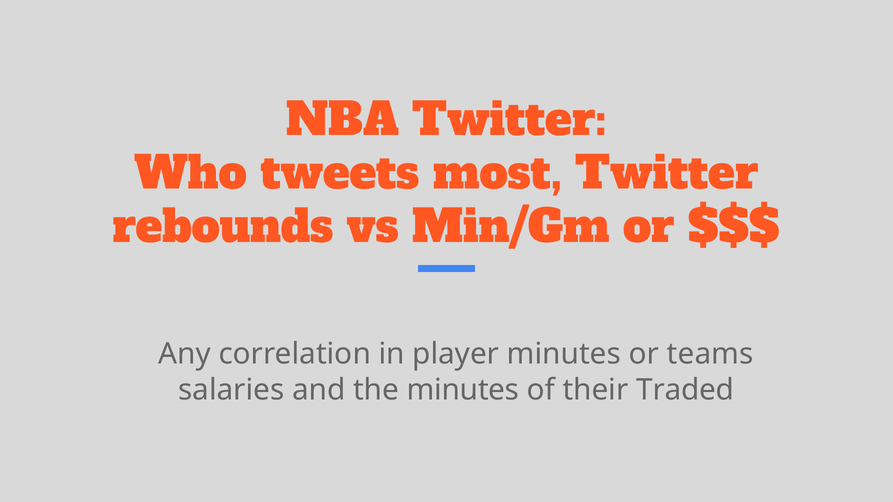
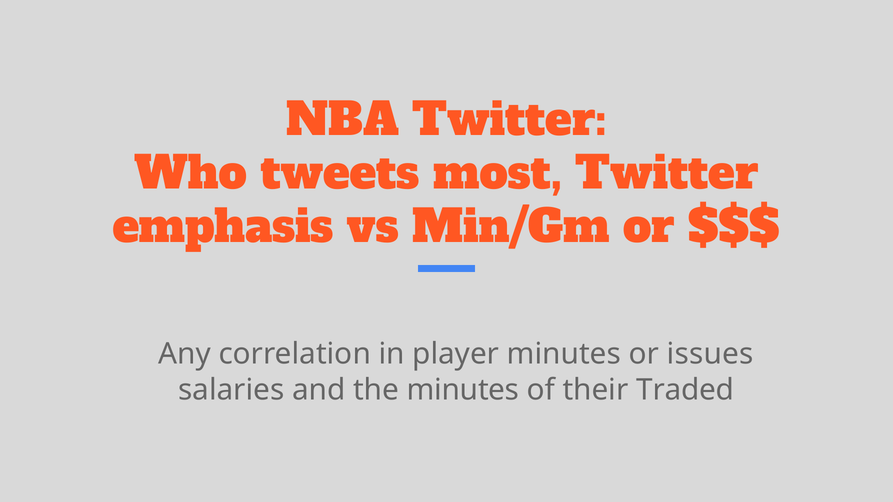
rebounds: rebounds -> emphasis
teams: teams -> issues
